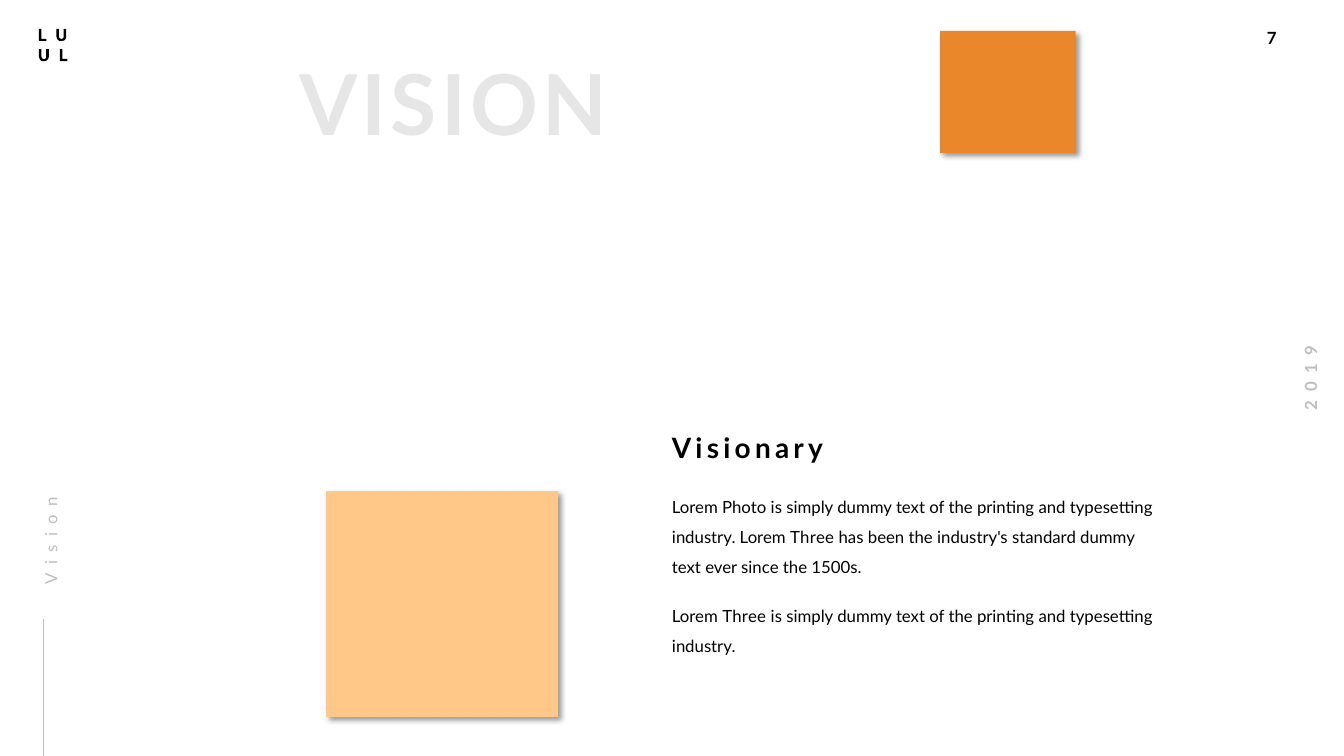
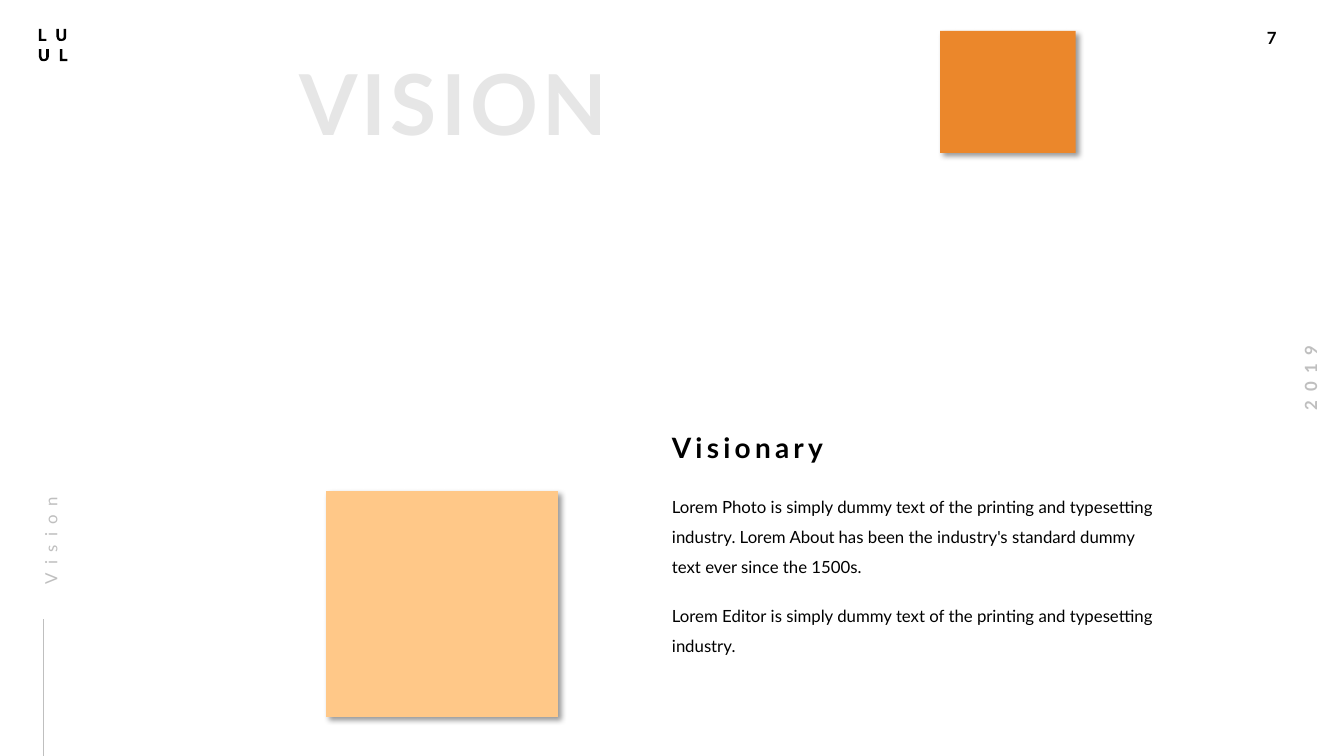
industry Lorem Three: Three -> About
Three at (744, 617): Three -> Editor
